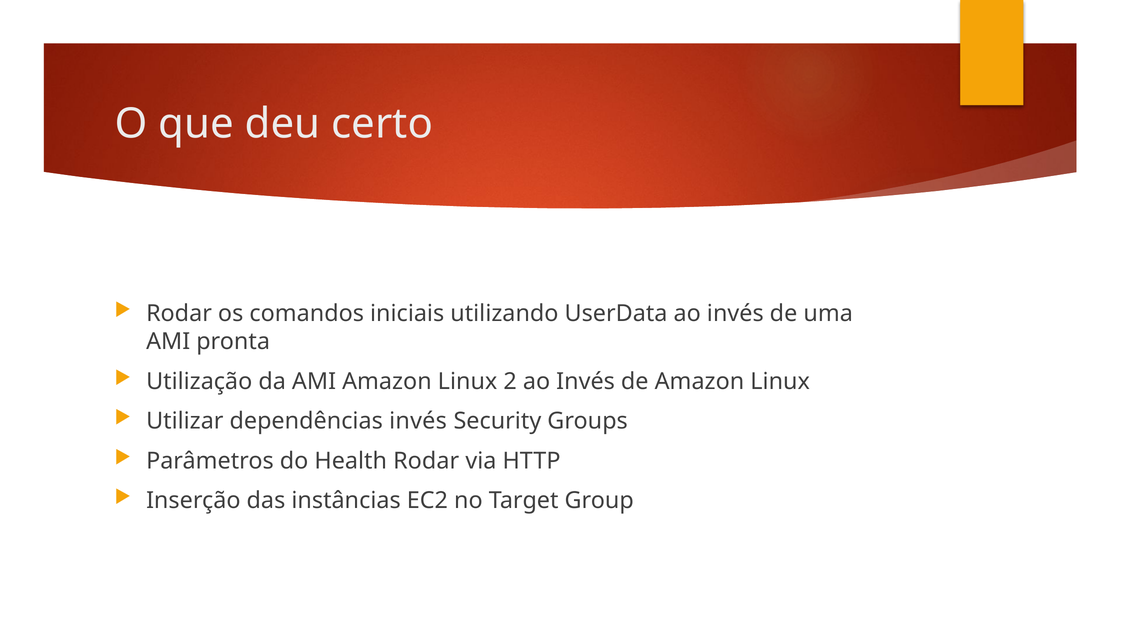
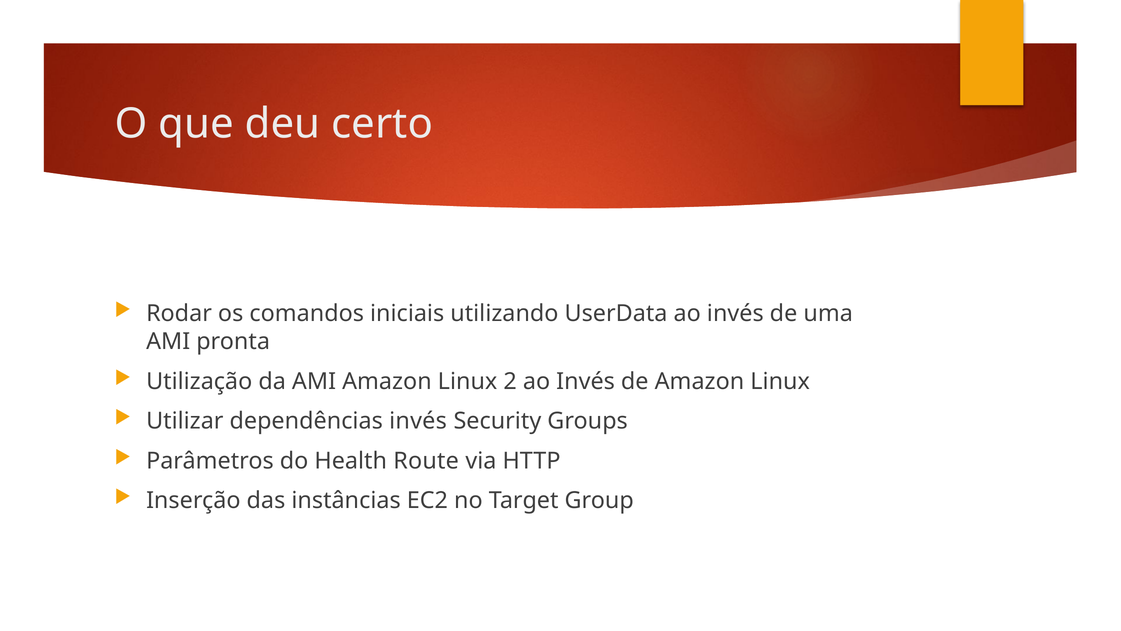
Health Rodar: Rodar -> Route
